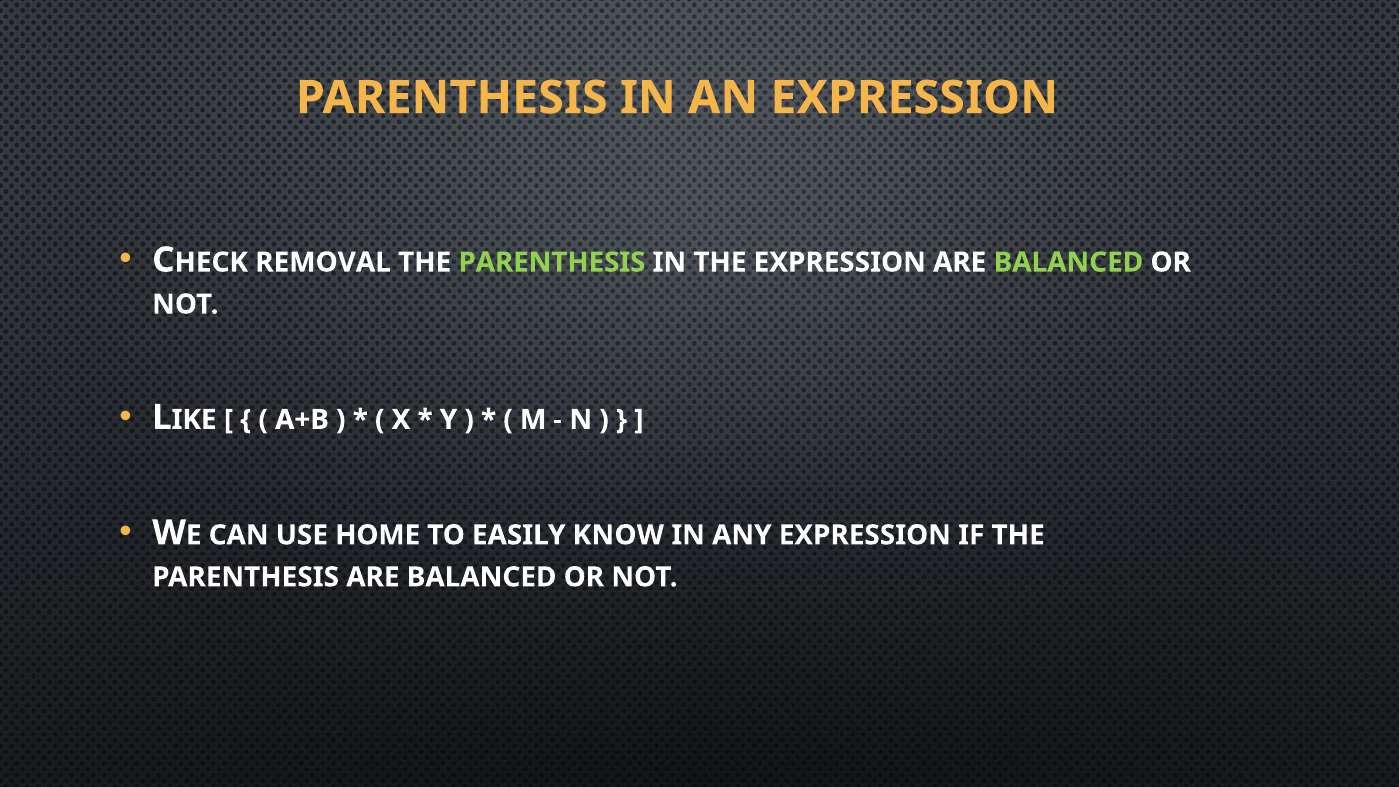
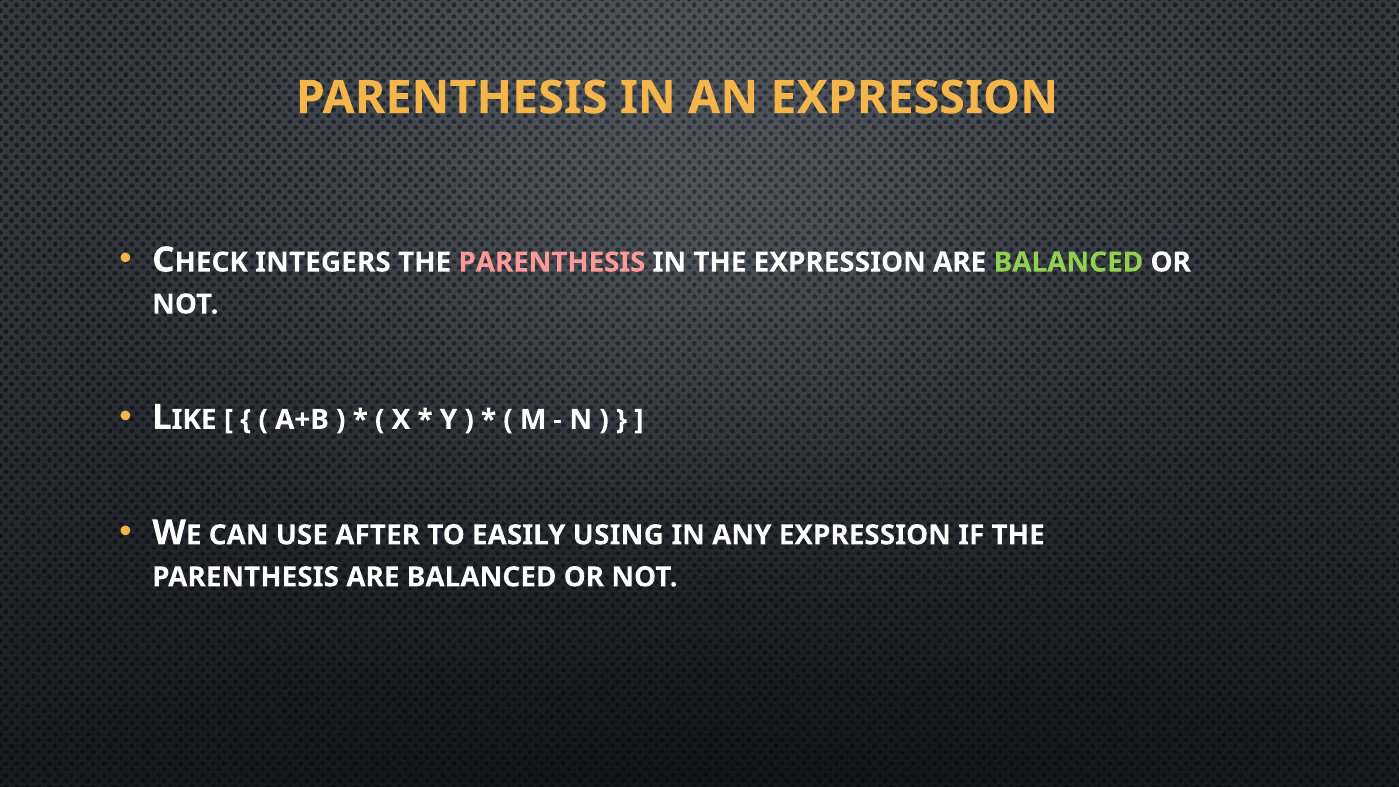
REMOVAL: REMOVAL -> INTEGERS
PARENTHESIS at (552, 262) colour: light green -> pink
HOME: HOME -> AFTER
KNOW: KNOW -> USING
